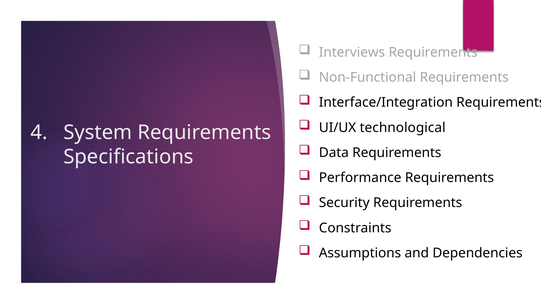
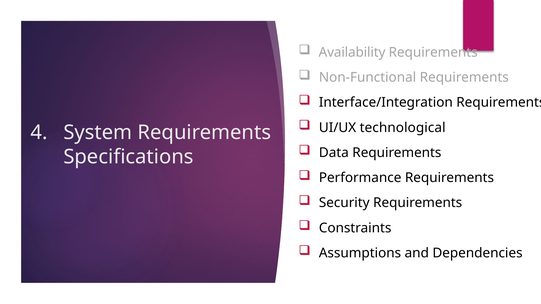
Interviews: Interviews -> Availability
